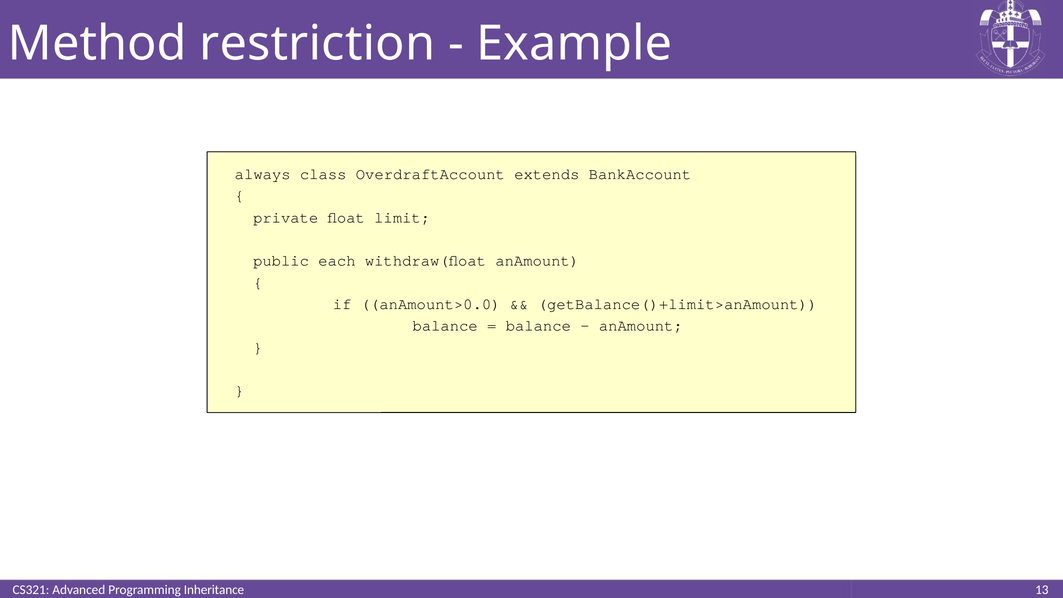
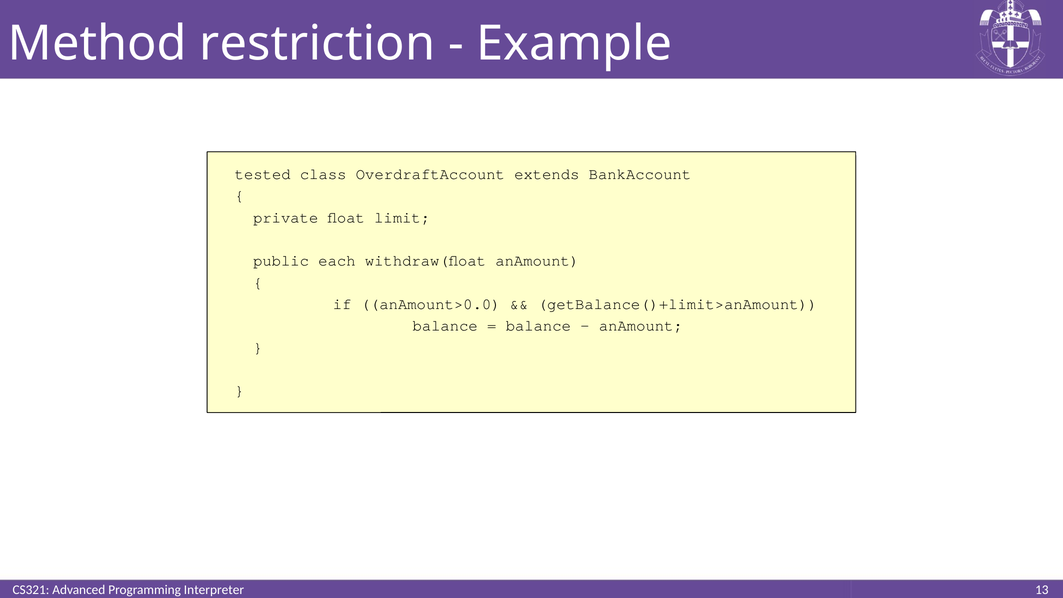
always: always -> tested
Inheritance: Inheritance -> Interpreter
